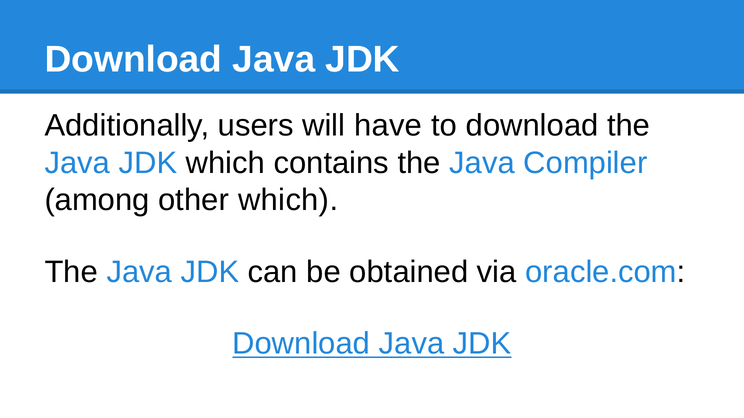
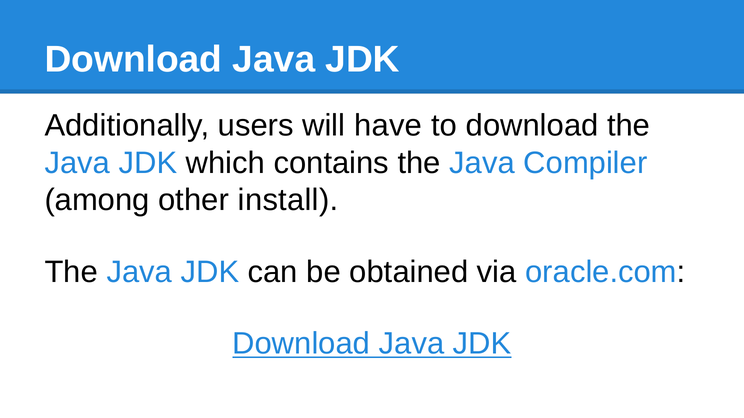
other which: which -> install
